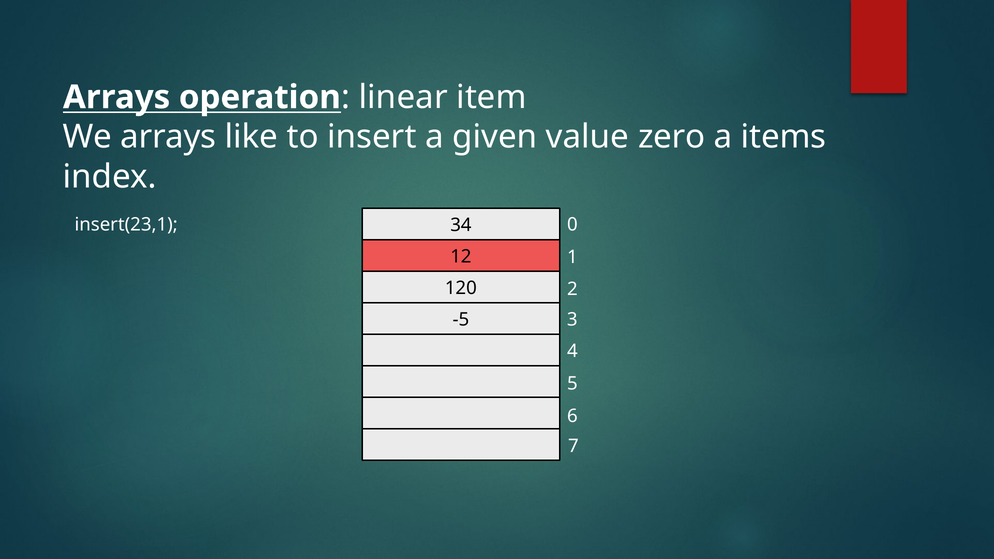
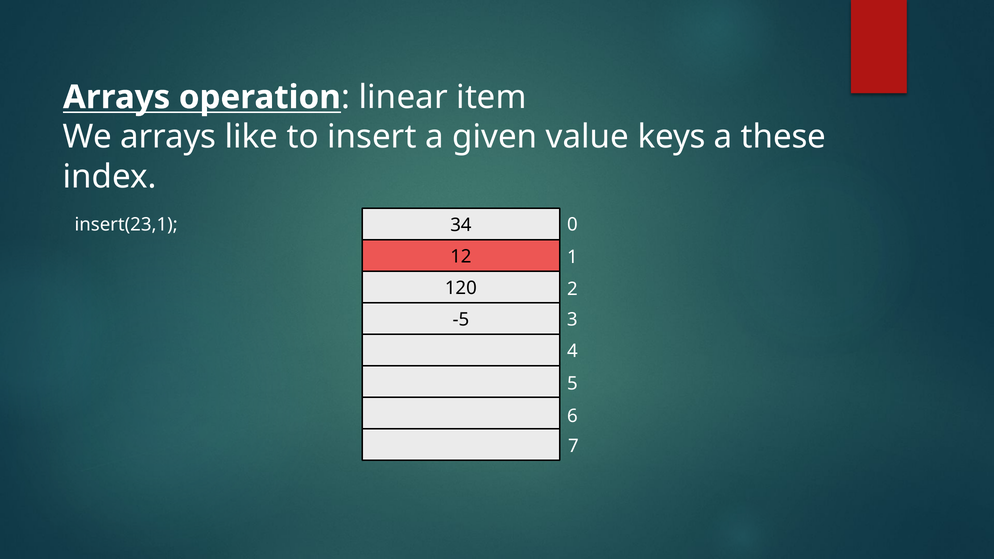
zero: zero -> keys
items: items -> these
